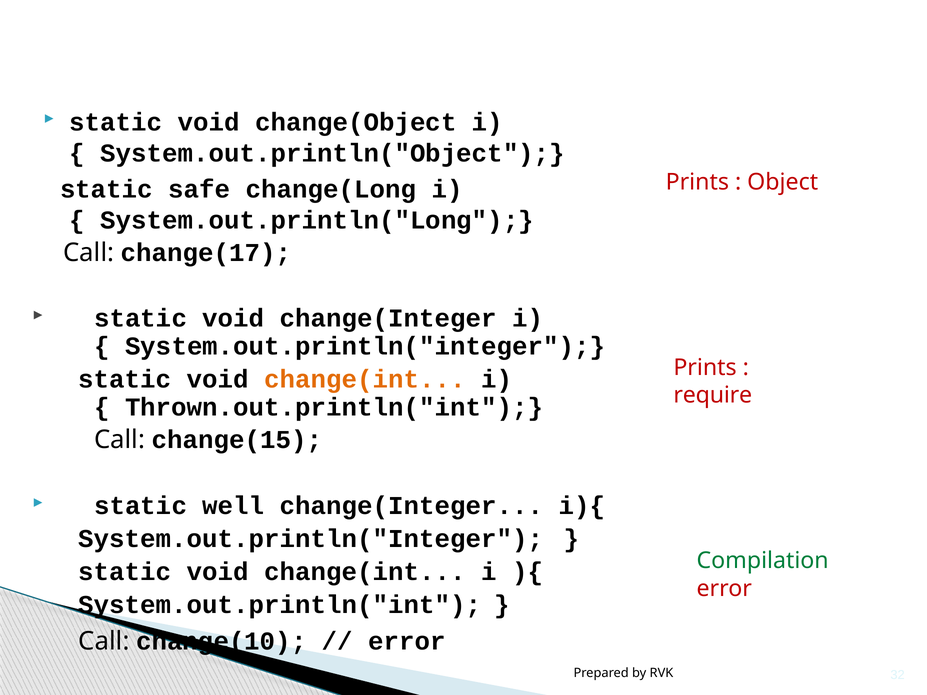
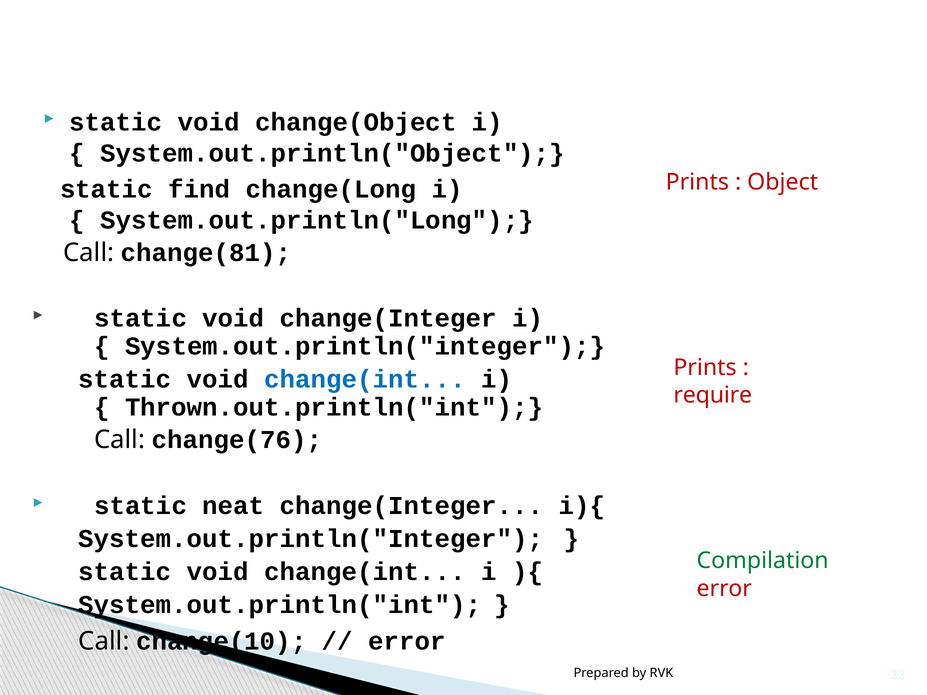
safe: safe -> find
change(17: change(17 -> change(81
change(int at (365, 379) colour: orange -> blue
change(15: change(15 -> change(76
well: well -> neat
